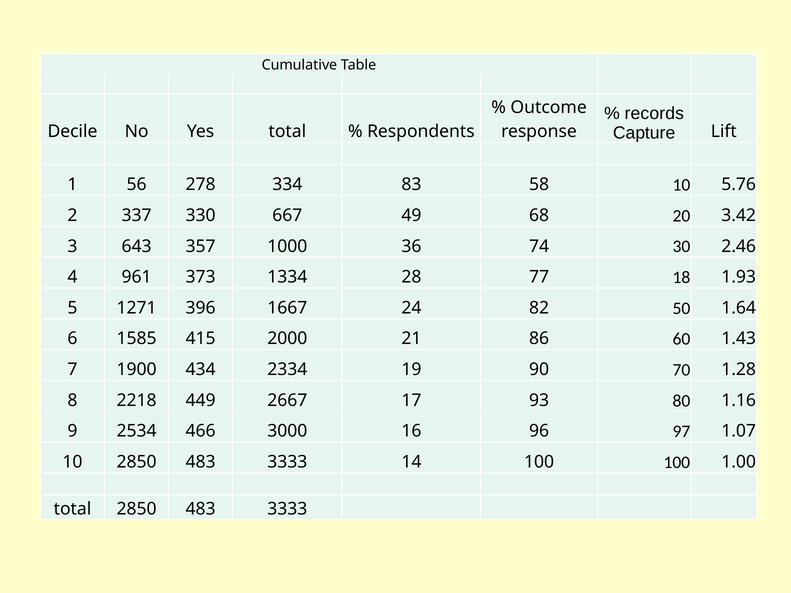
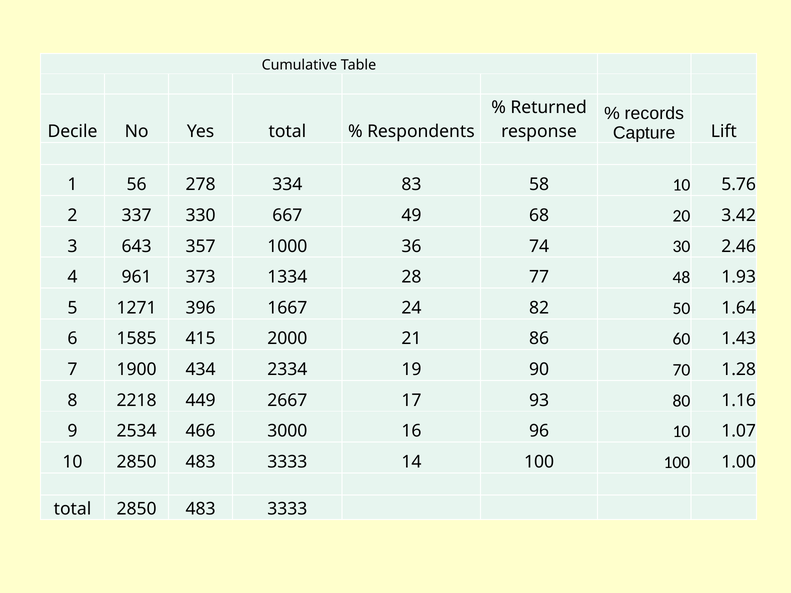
Outcome: Outcome -> Returned
18: 18 -> 48
97 at (681, 432): 97 -> 10
